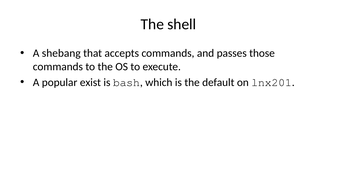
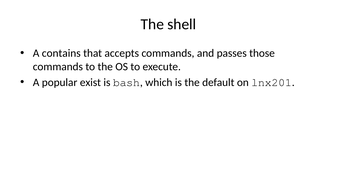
shebang: shebang -> contains
